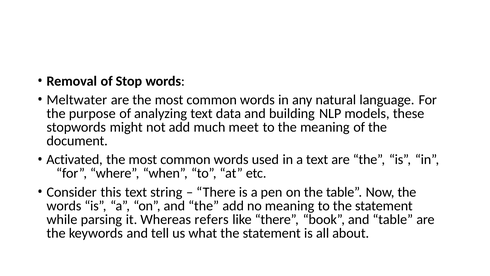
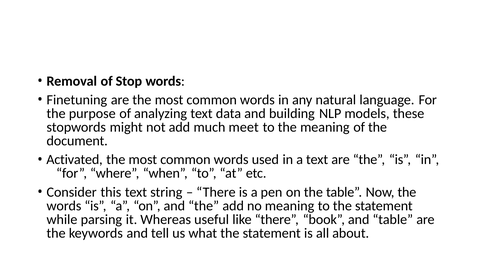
Meltwater: Meltwater -> Finetuning
refers: refers -> useful
